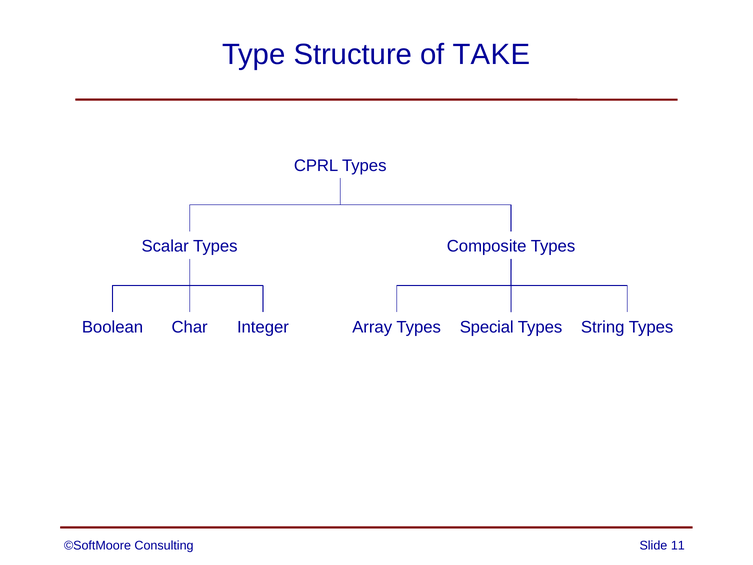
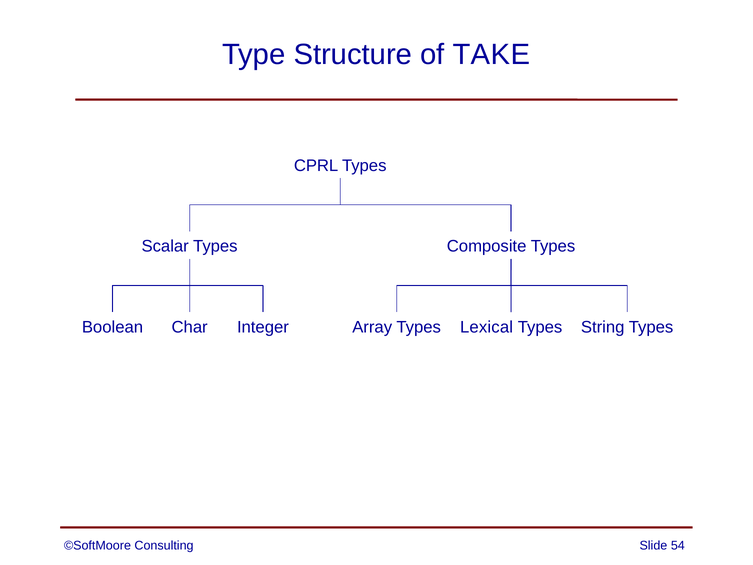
Special: Special -> Lexical
11: 11 -> 54
